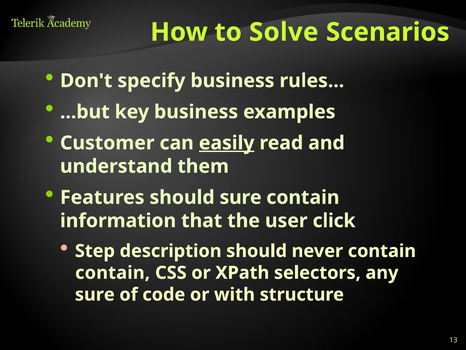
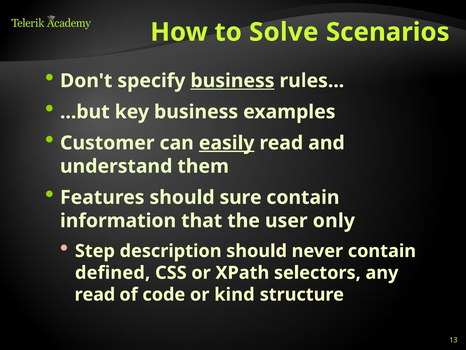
business at (232, 81) underline: none -> present
click: click -> only
contain at (113, 272): contain -> defined
sure at (95, 294): sure -> read
with: with -> kind
